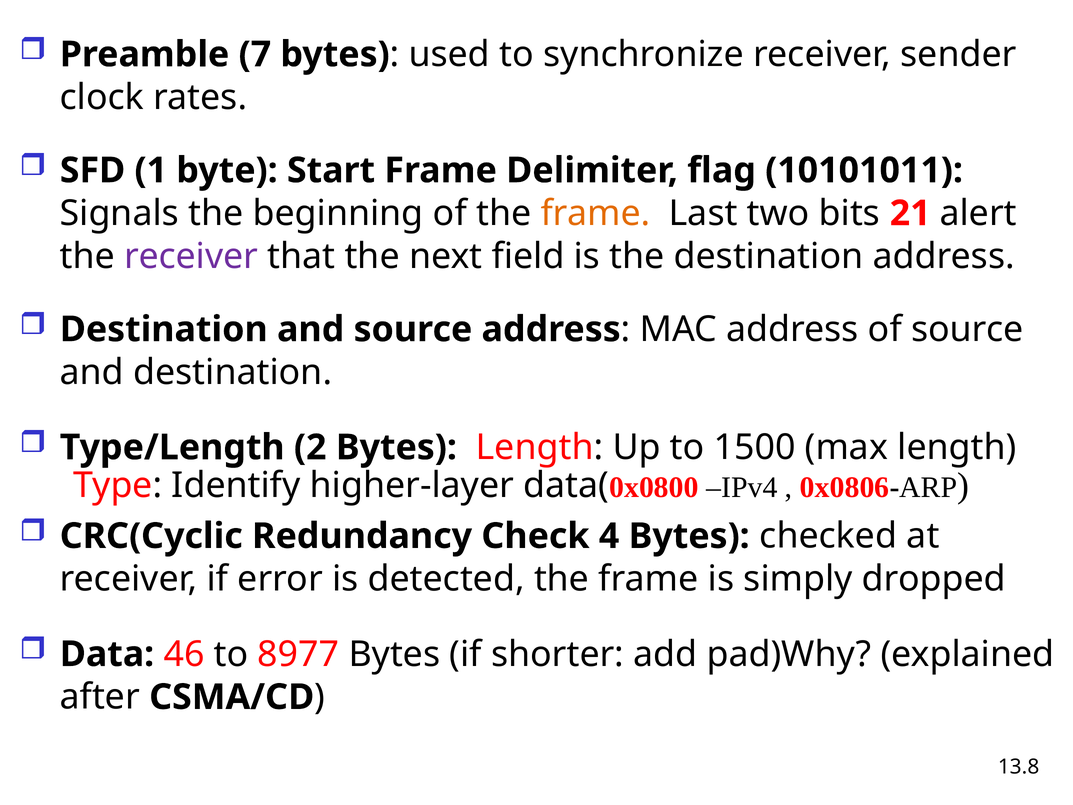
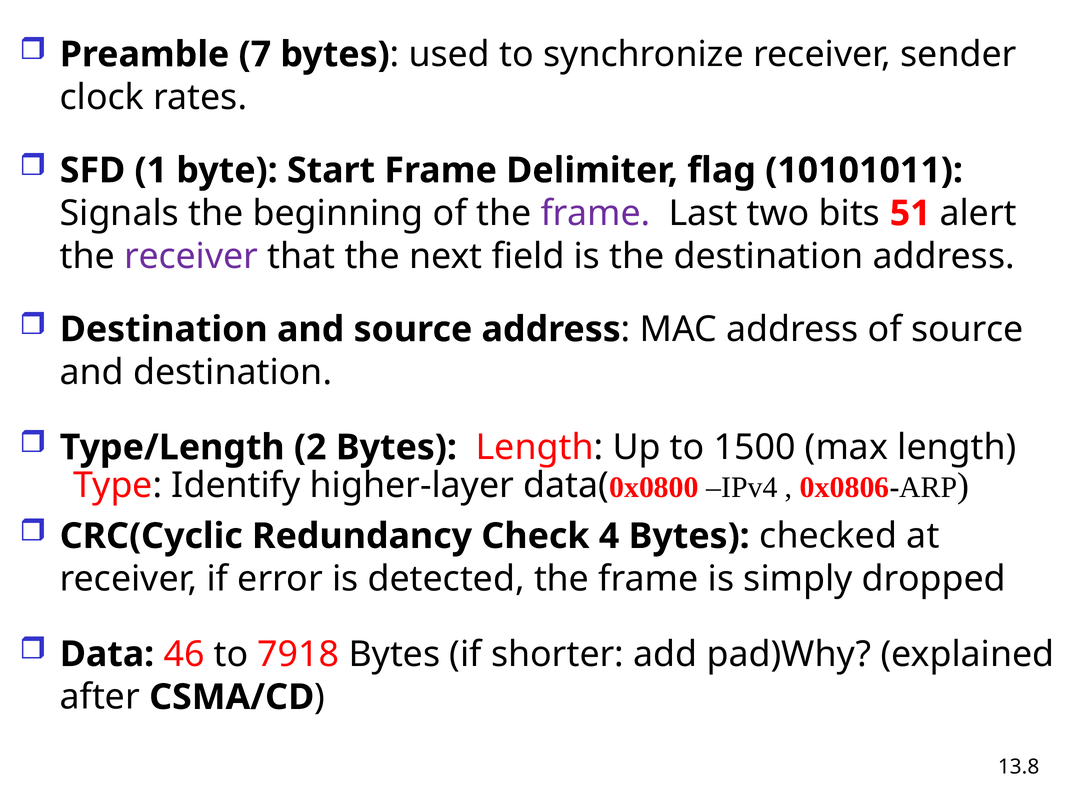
frame at (595, 213) colour: orange -> purple
21: 21 -> 51
8977: 8977 -> 7918
